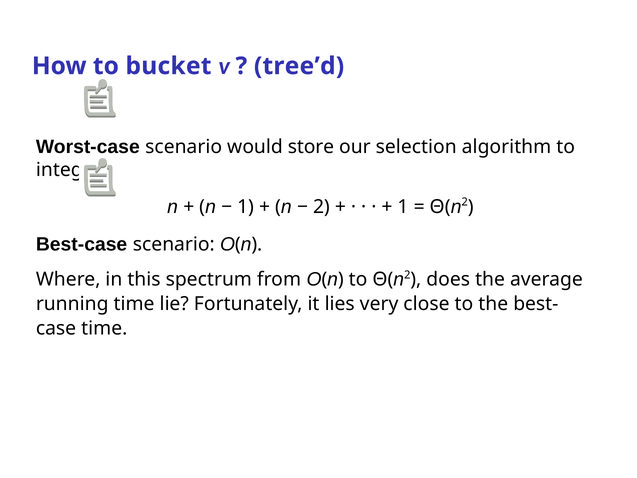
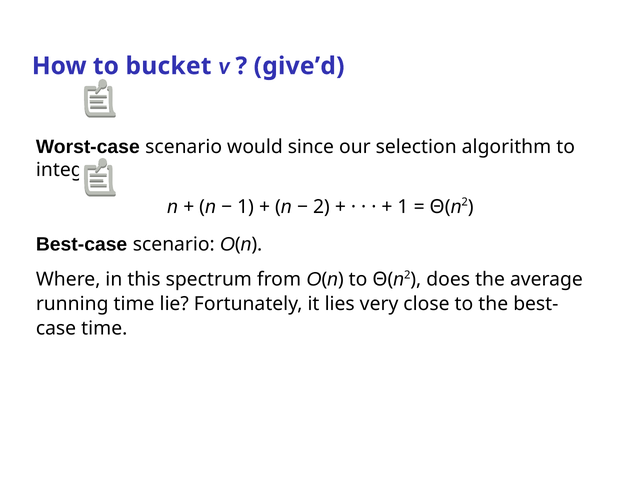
tree’d: tree’d -> give’d
store: store -> since
